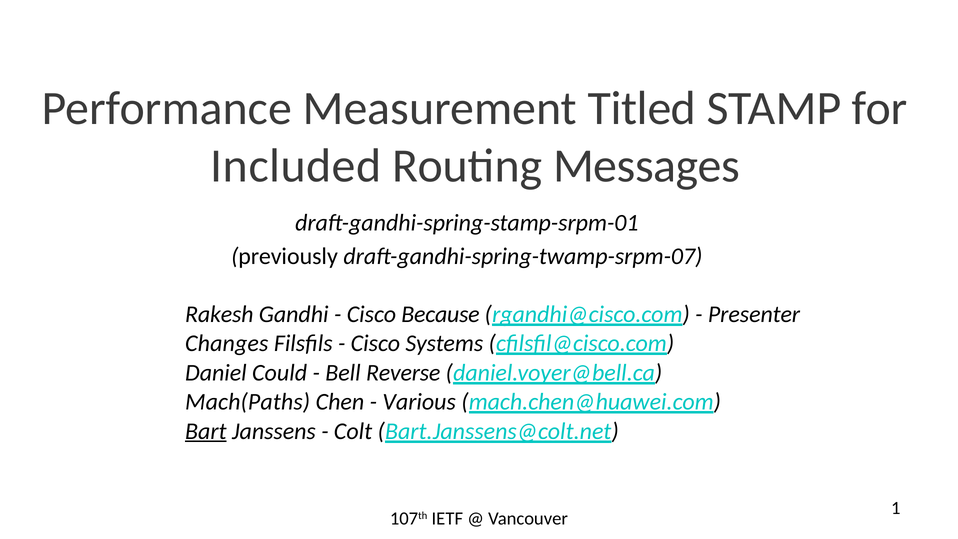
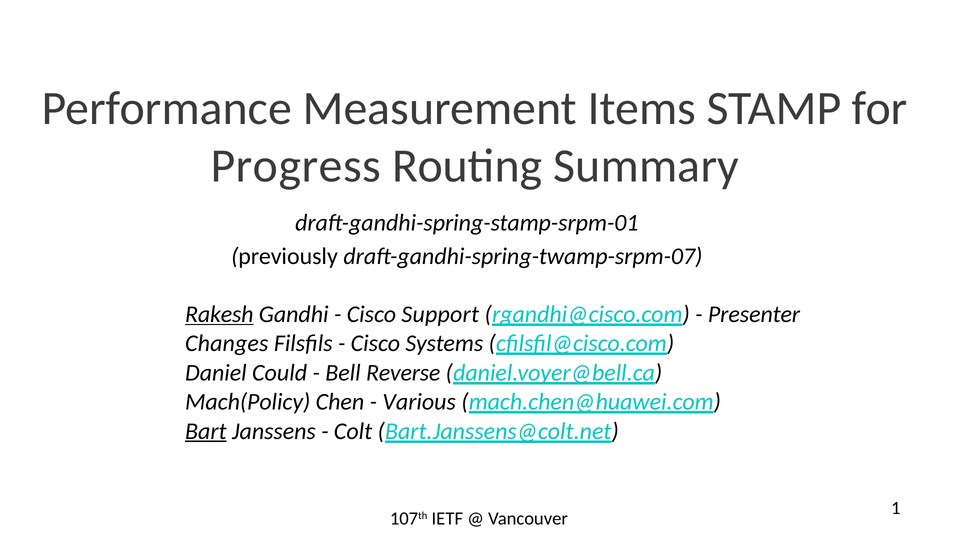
Titled: Titled -> Items
Included: Included -> Progress
Messages: Messages -> Summary
Rakesh underline: none -> present
Because: Because -> Support
Mach(Paths: Mach(Paths -> Mach(Policy
